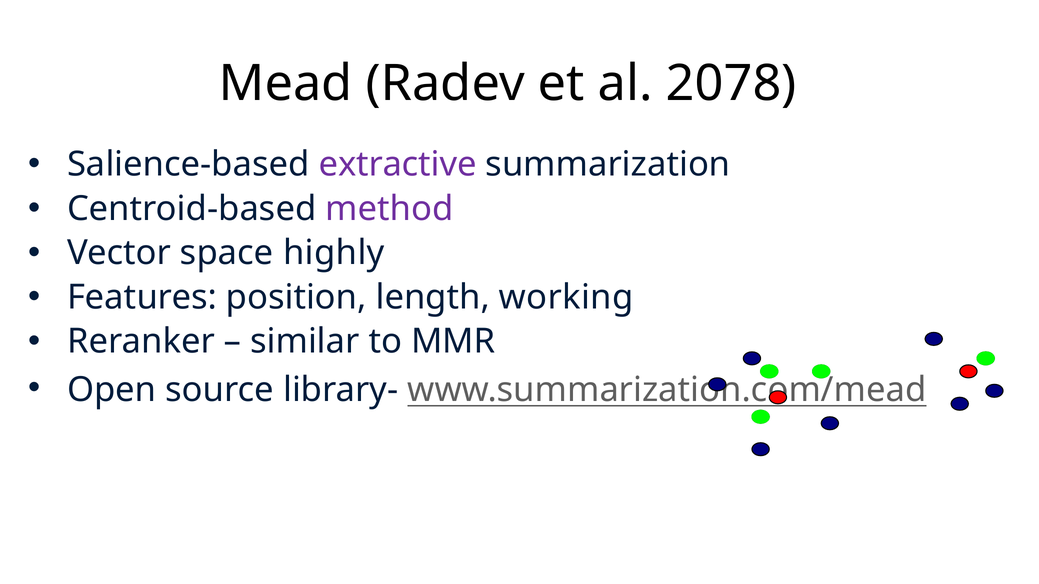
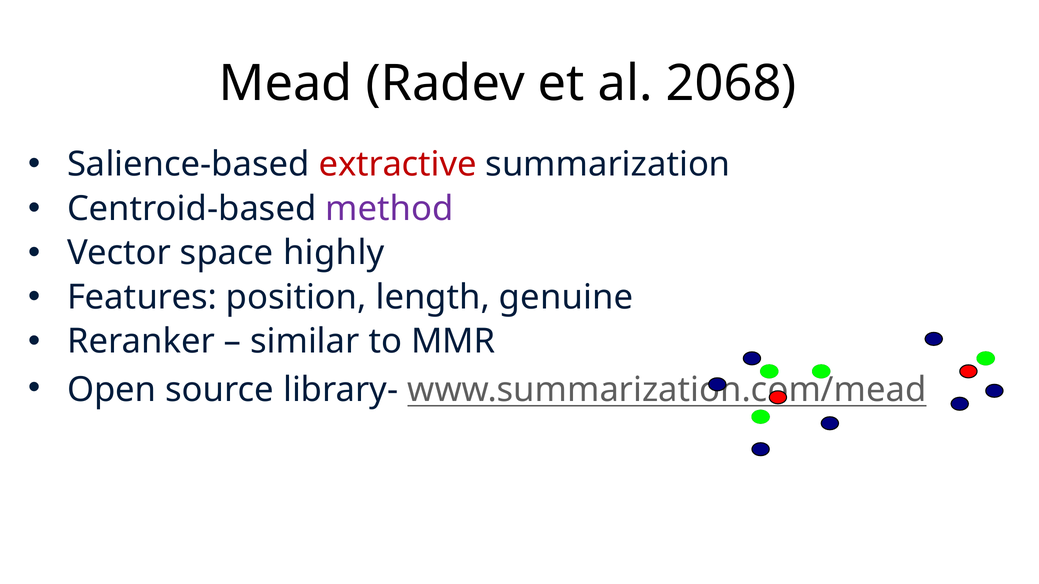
2078: 2078 -> 2068
extractive colour: purple -> red
working: working -> genuine
